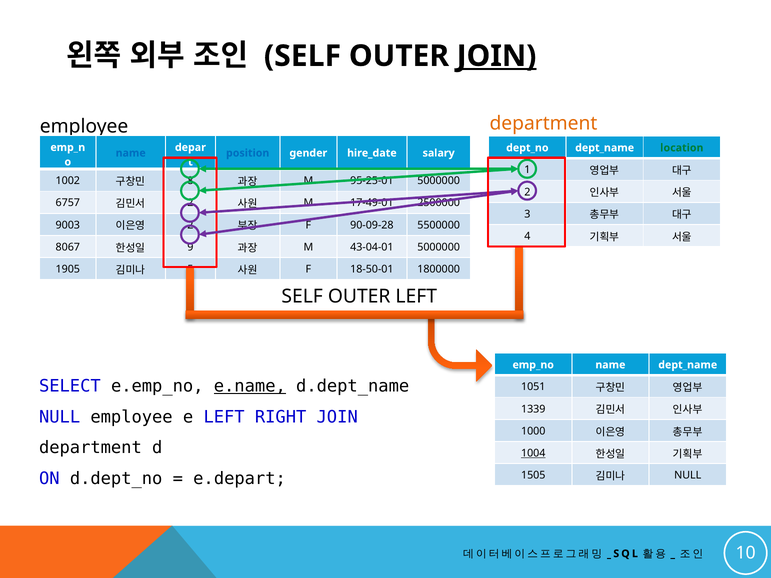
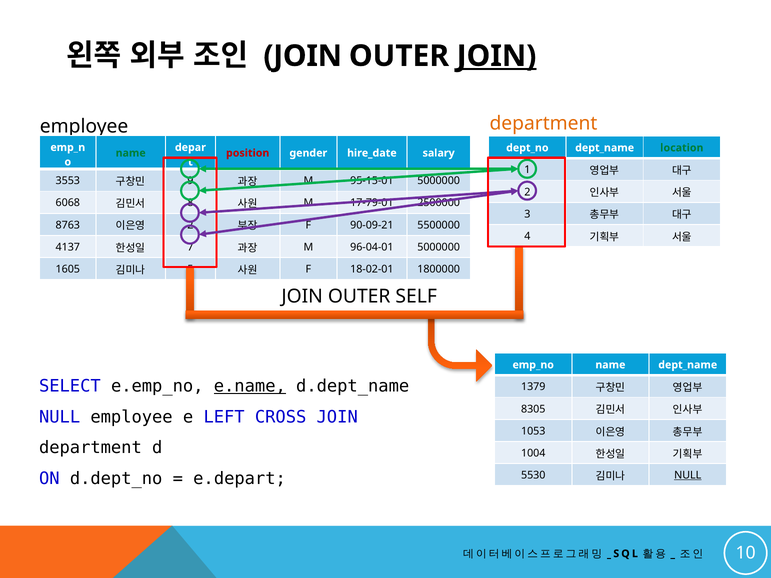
SELF at (302, 56): SELF -> JOIN
name at (131, 153) colour: blue -> green
position colour: blue -> red
1002: 1002 -> 3553
8: 8 -> 9
95-25-01: 95-25-01 -> 95-15-01
6757: 6757 -> 6068
2 at (190, 203): 2 -> 8
17-49-01: 17-49-01 -> 17-79-01
9003: 9003 -> 8763
90-09-28: 90-09-28 -> 90-09-21
8067: 8067 -> 4137
9: 9 -> 7
43-04-01: 43-04-01 -> 96-04-01
1905: 1905 -> 1605
18-50-01: 18-50-01 -> 18-02-01
SELF at (302, 296): SELF -> JOIN
OUTER LEFT: LEFT -> SELF
1051: 1051 -> 1379
1339: 1339 -> 8305
RIGHT: RIGHT -> CROSS
1000: 1000 -> 1053
1004 underline: present -> none
1505: 1505 -> 5530
NULL at (688, 475) underline: none -> present
